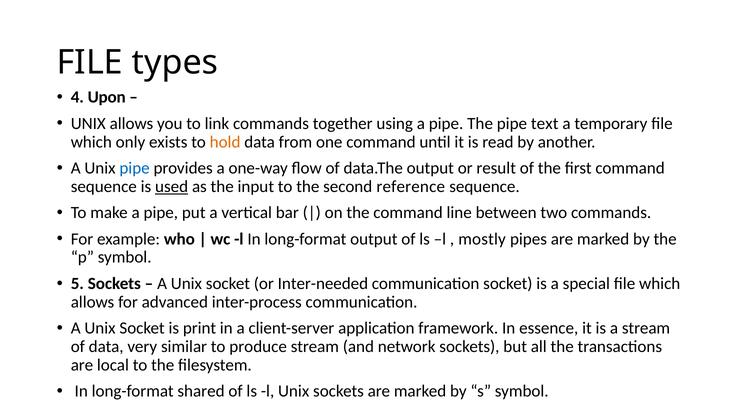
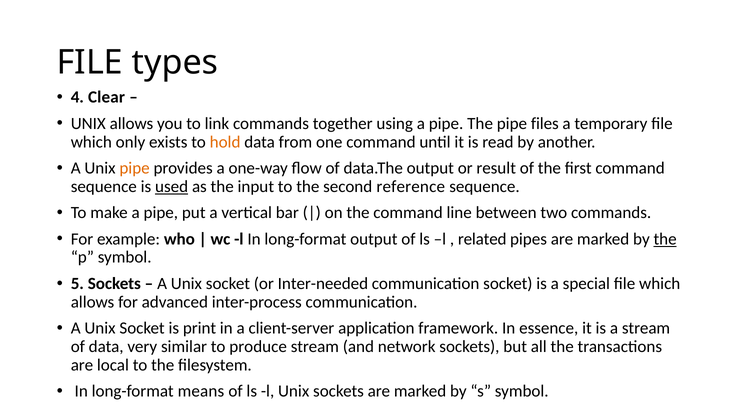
Upon: Upon -> Clear
text: text -> files
pipe at (135, 168) colour: blue -> orange
mostly: mostly -> related
the at (665, 239) underline: none -> present
shared: shared -> means
